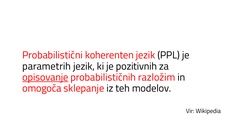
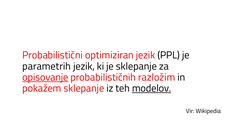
koherenten: koherenten -> optimiziran
je pozitivnih: pozitivnih -> sklepanje
omogoča: omogoča -> pokažem
modelov underline: none -> present
